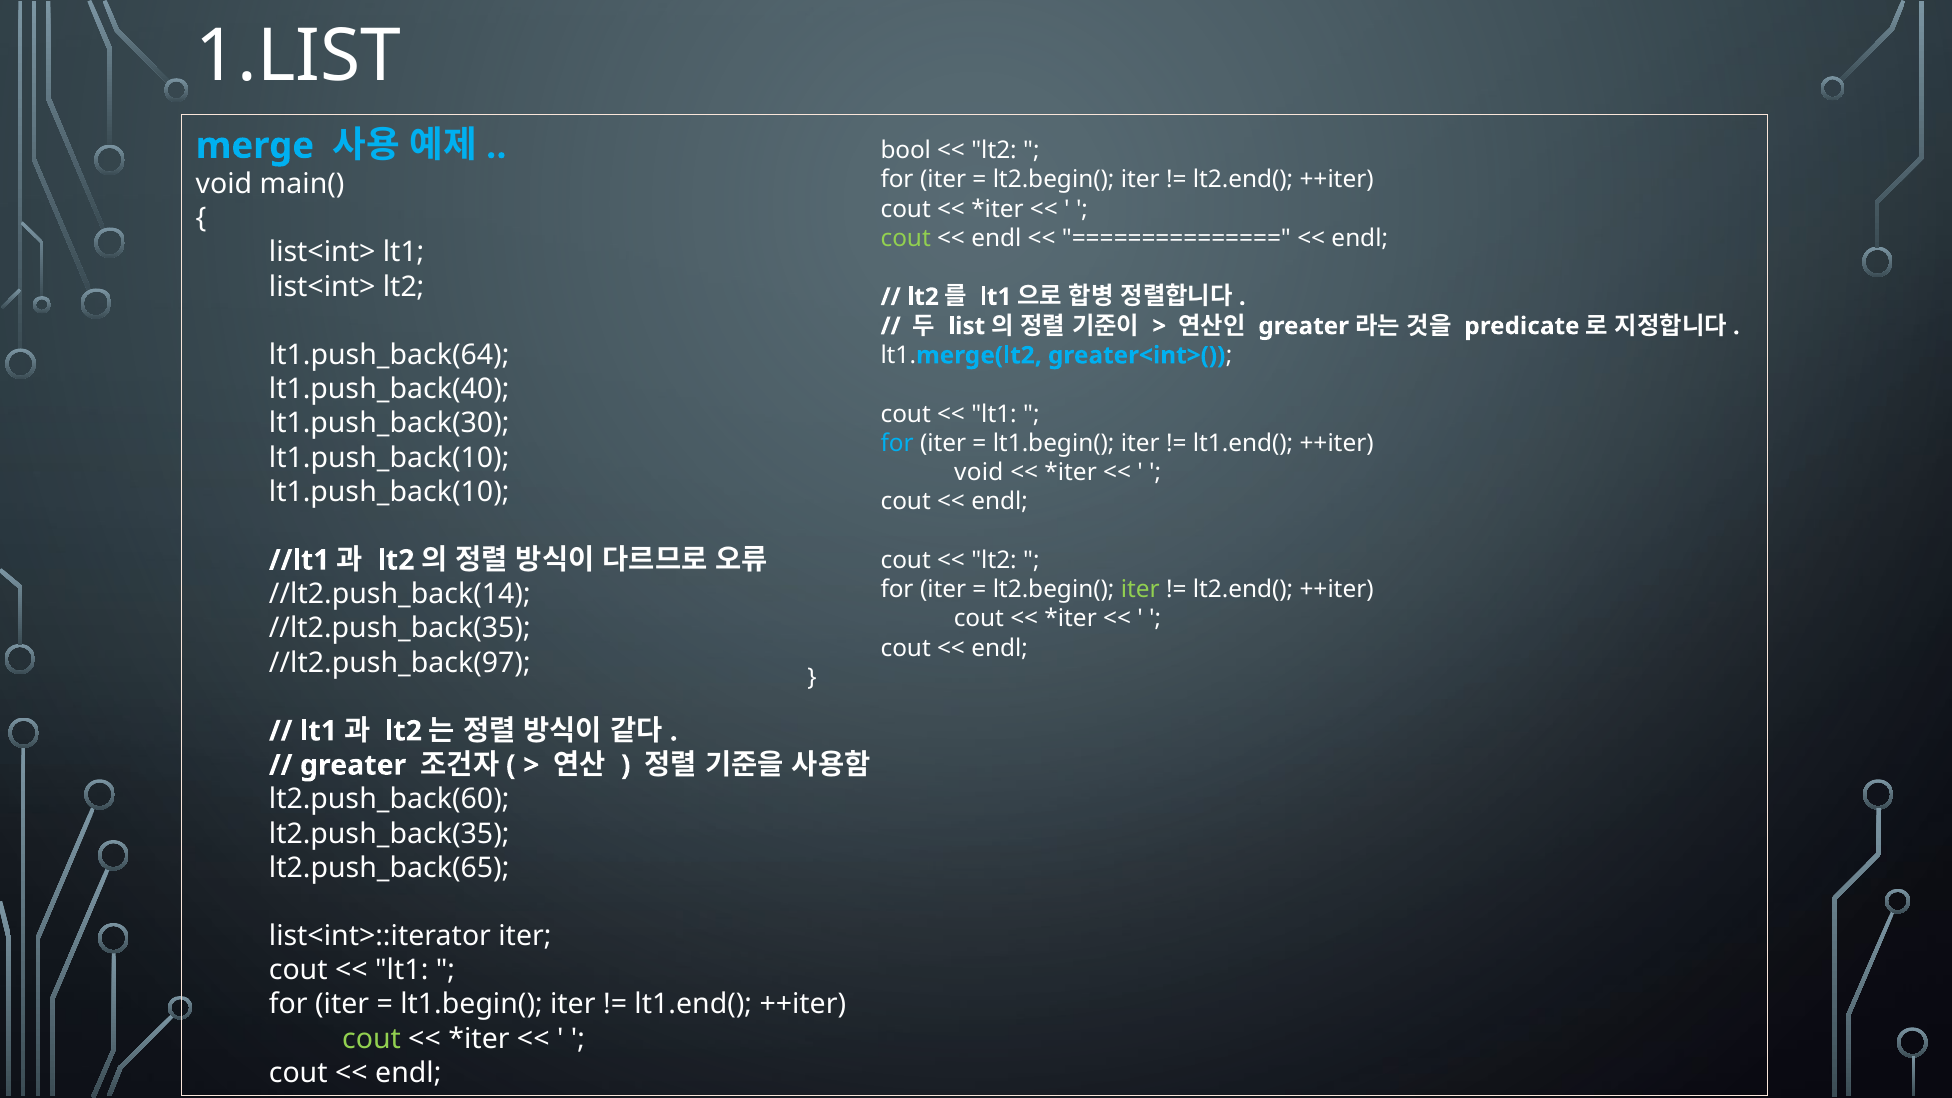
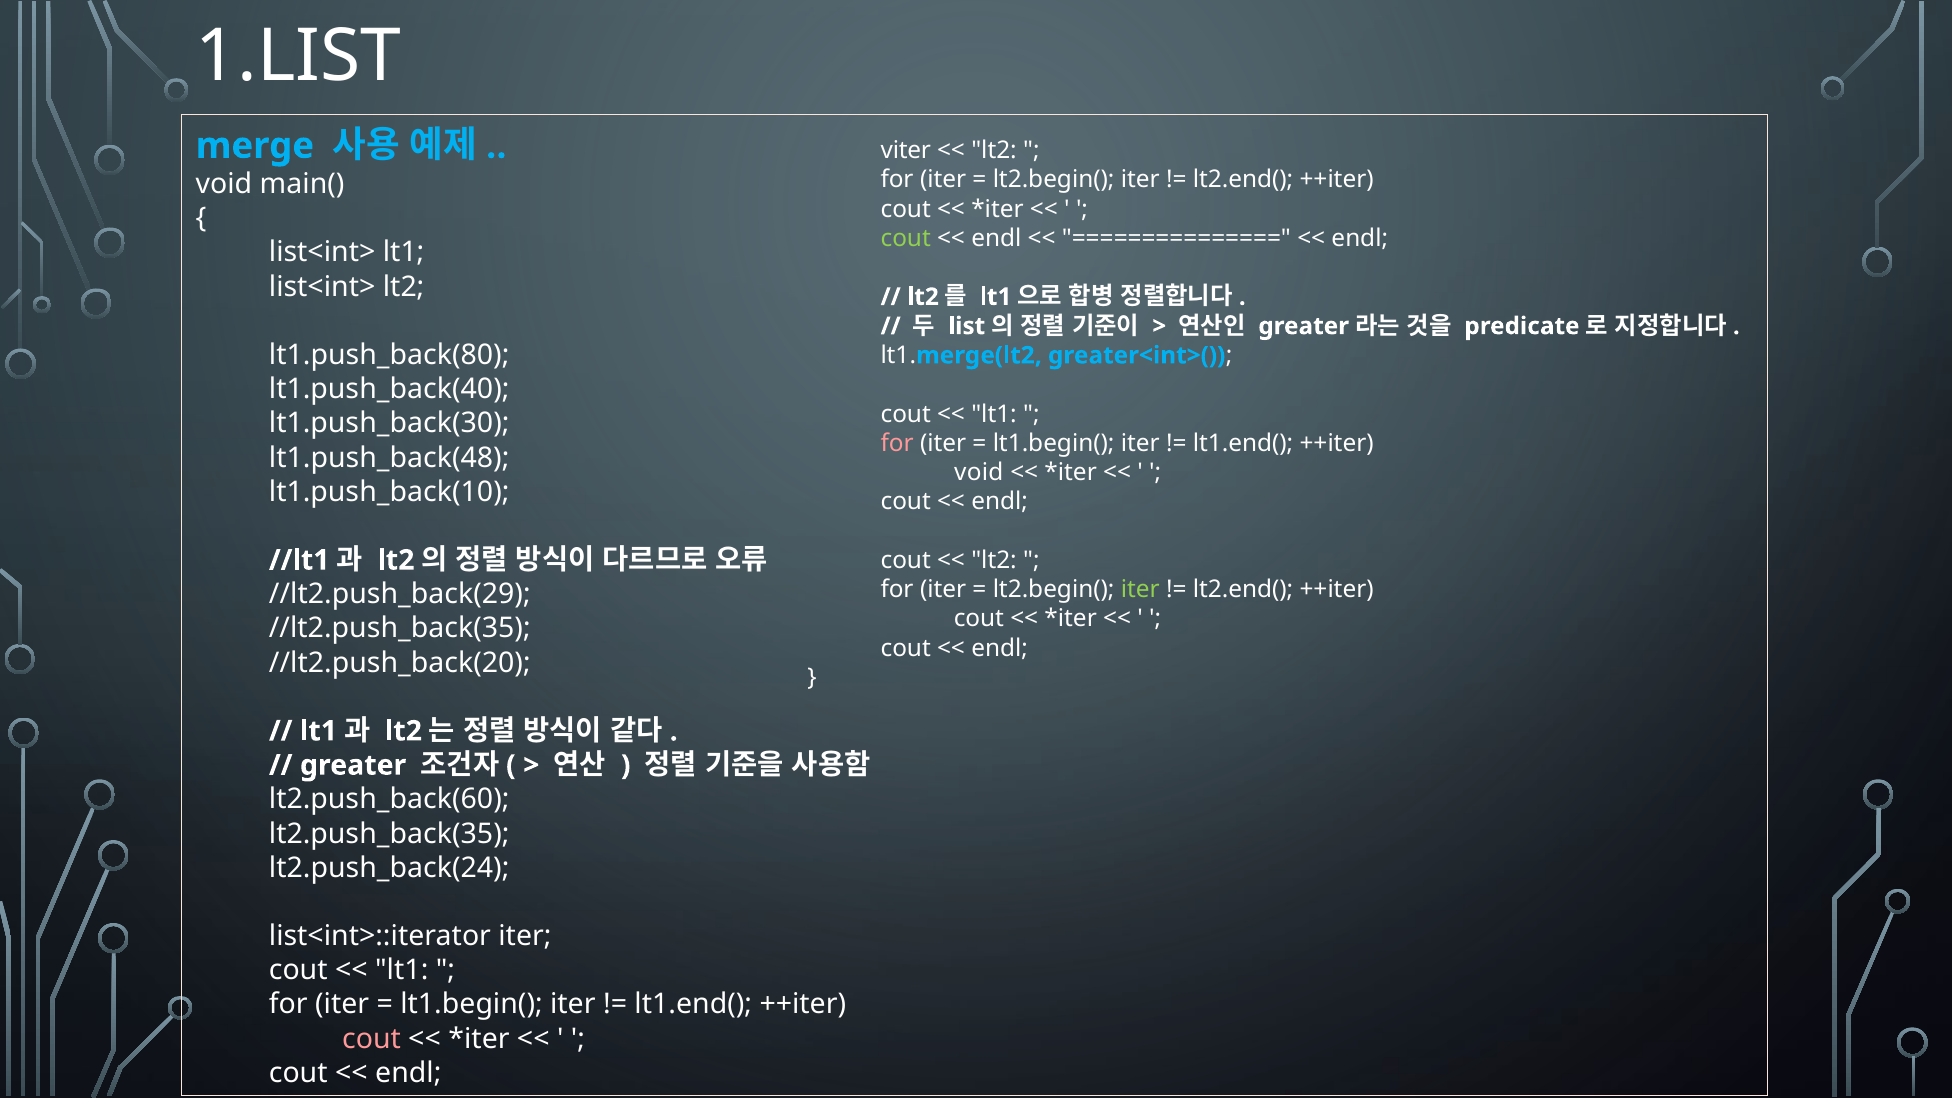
bool: bool -> viter
lt1.push_back(64: lt1.push_back(64 -> lt1.push_back(80
for at (897, 443) colour: light blue -> pink
lt1.push_back(10 at (389, 458): lt1.push_back(10 -> lt1.push_back(48
//lt2.push_back(14: //lt2.push_back(14 -> //lt2.push_back(29
//lt2.push_back(97: //lt2.push_back(97 -> //lt2.push_back(20
lt2.push_back(65: lt2.push_back(65 -> lt2.push_back(24
cout at (372, 1039) colour: light green -> pink
